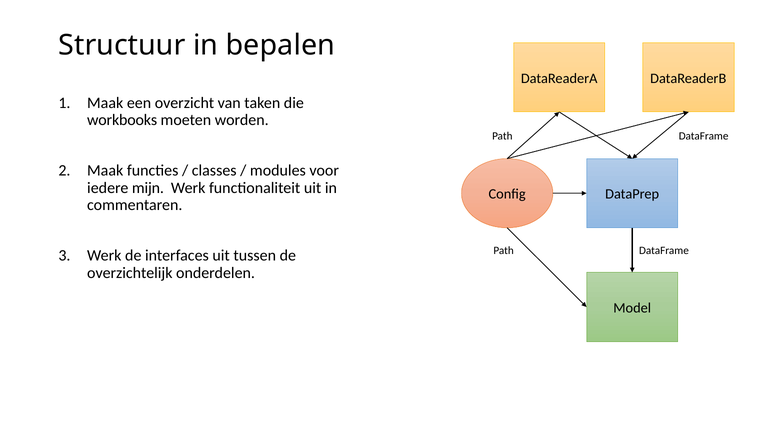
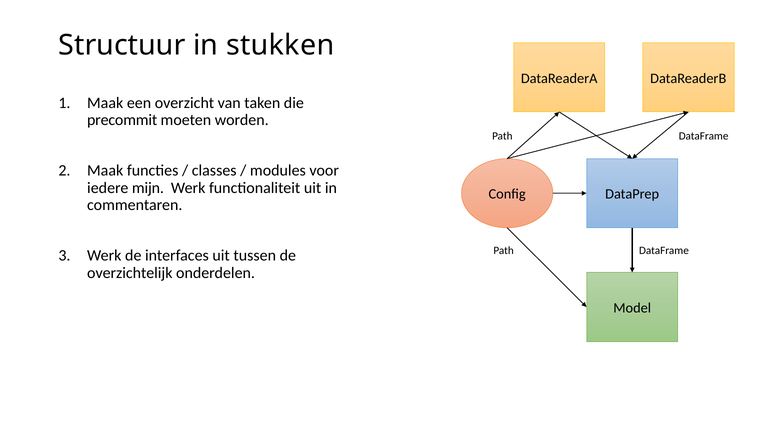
bepalen: bepalen -> stukken
workbooks: workbooks -> precommit
